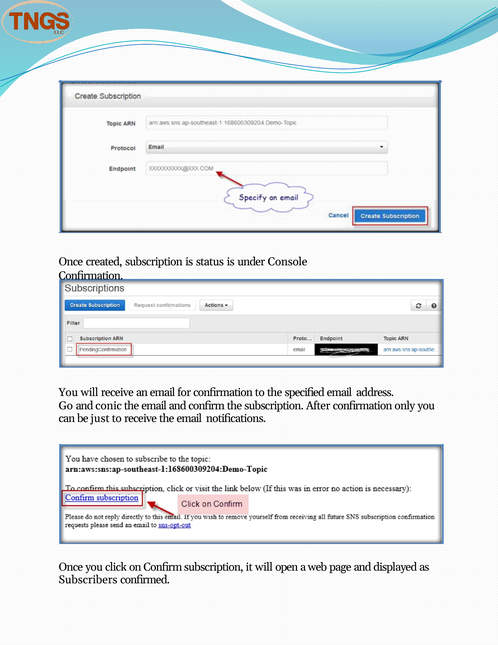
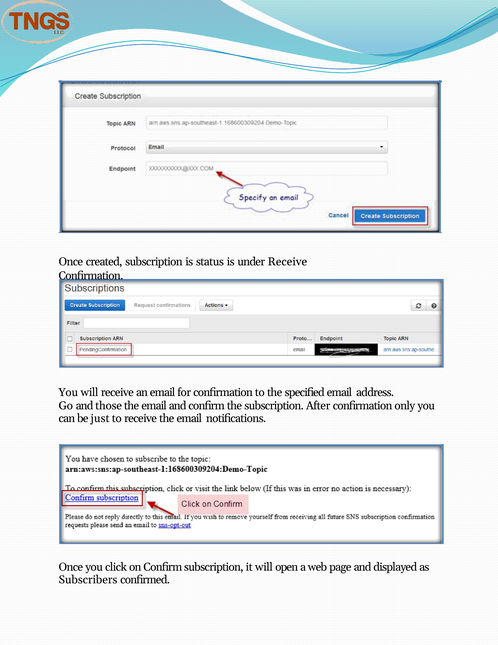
under Console: Console -> Receive
conic: conic -> those
